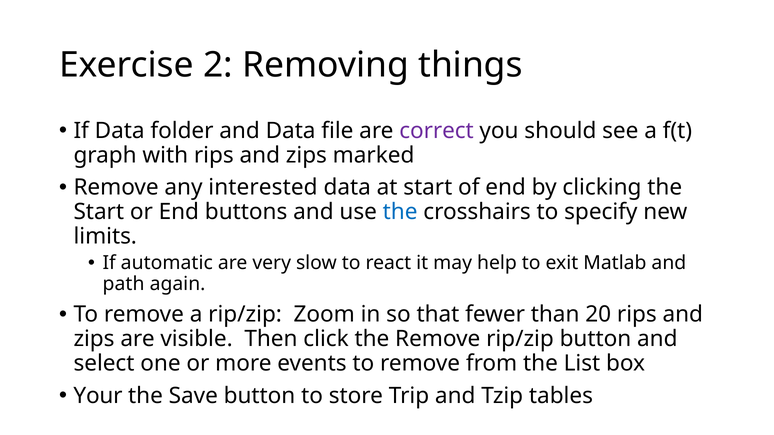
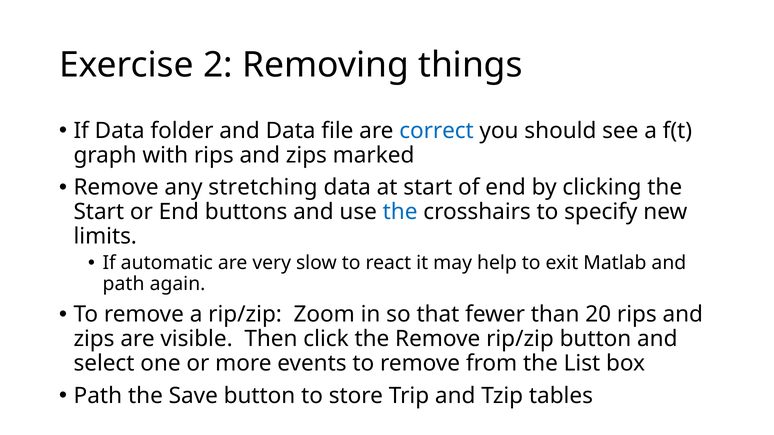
correct colour: purple -> blue
interested: interested -> stretching
Your at (98, 396): Your -> Path
